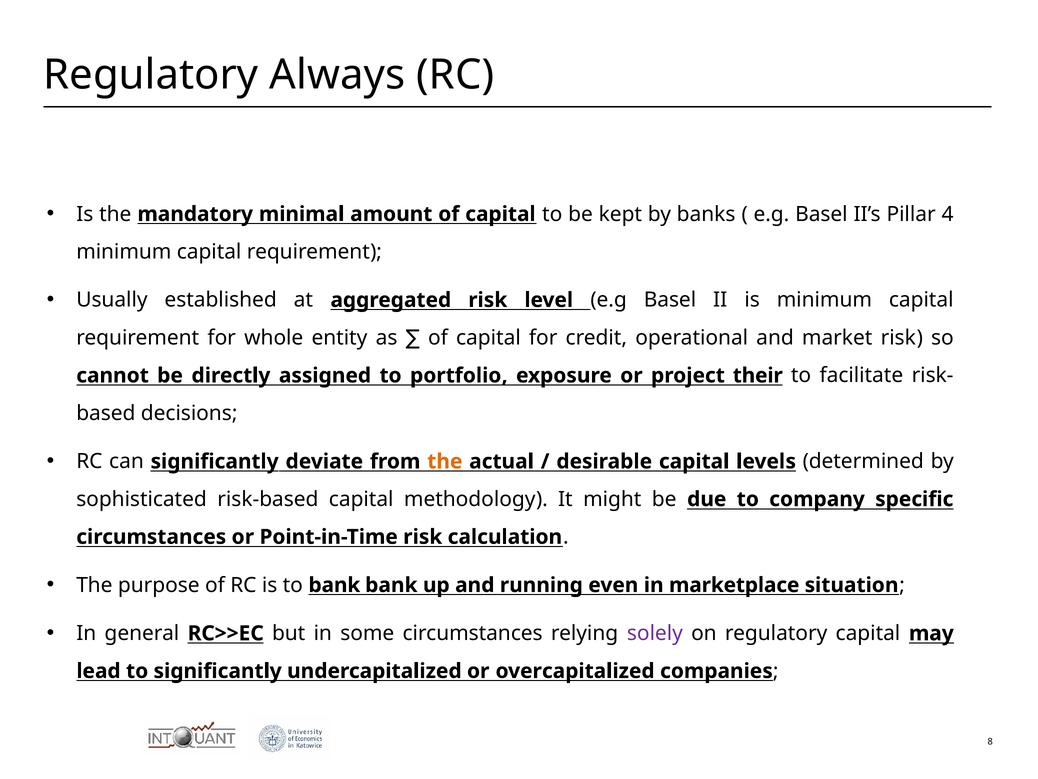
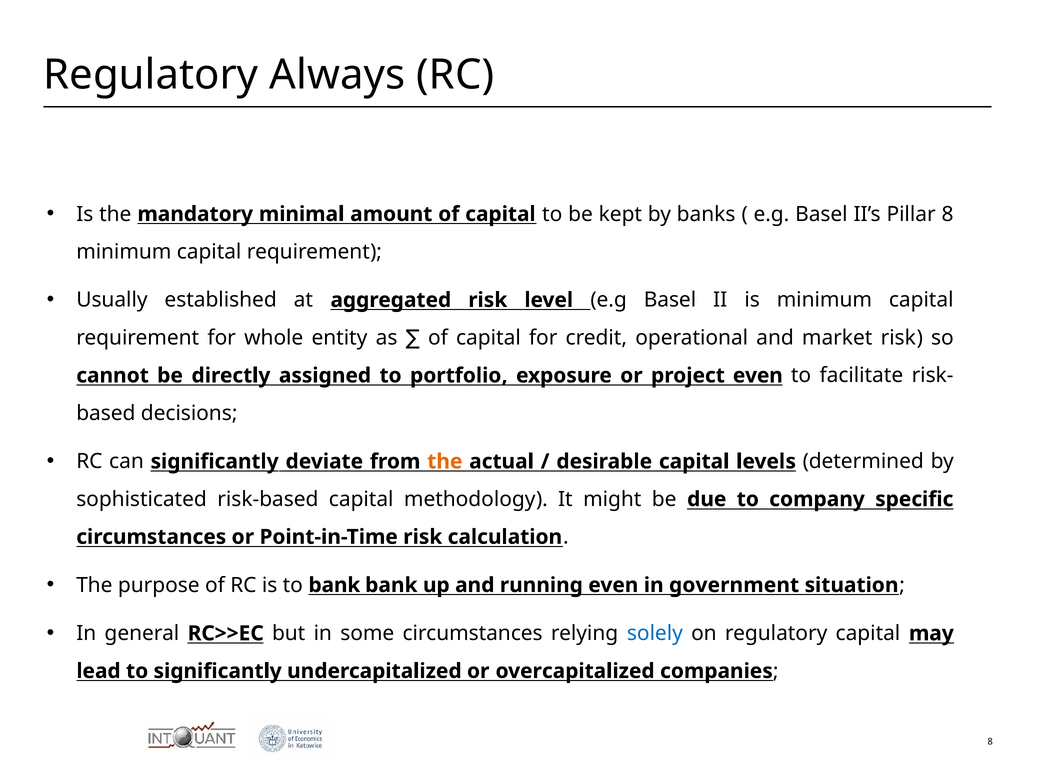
Pillar 4: 4 -> 8
project their: their -> even
marketplace: marketplace -> government
solely colour: purple -> blue
